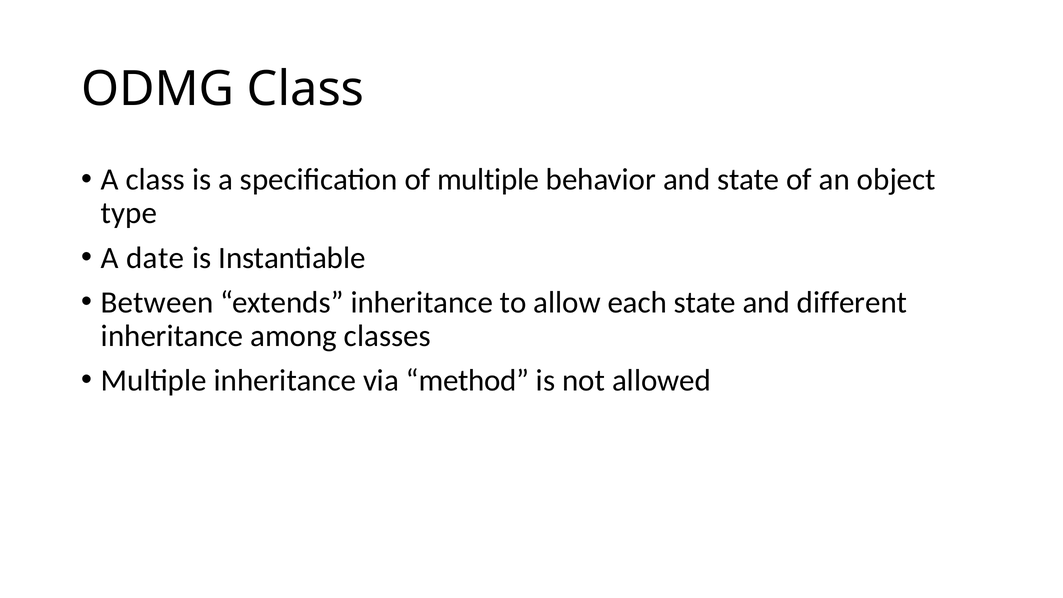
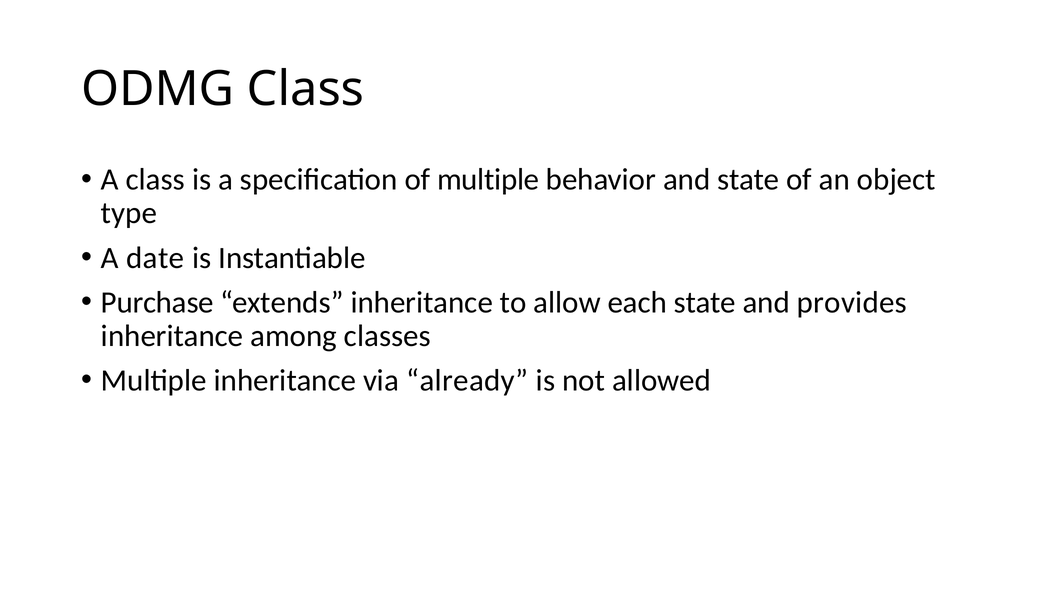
Between: Between -> Purchase
different: different -> provides
method: method -> already
